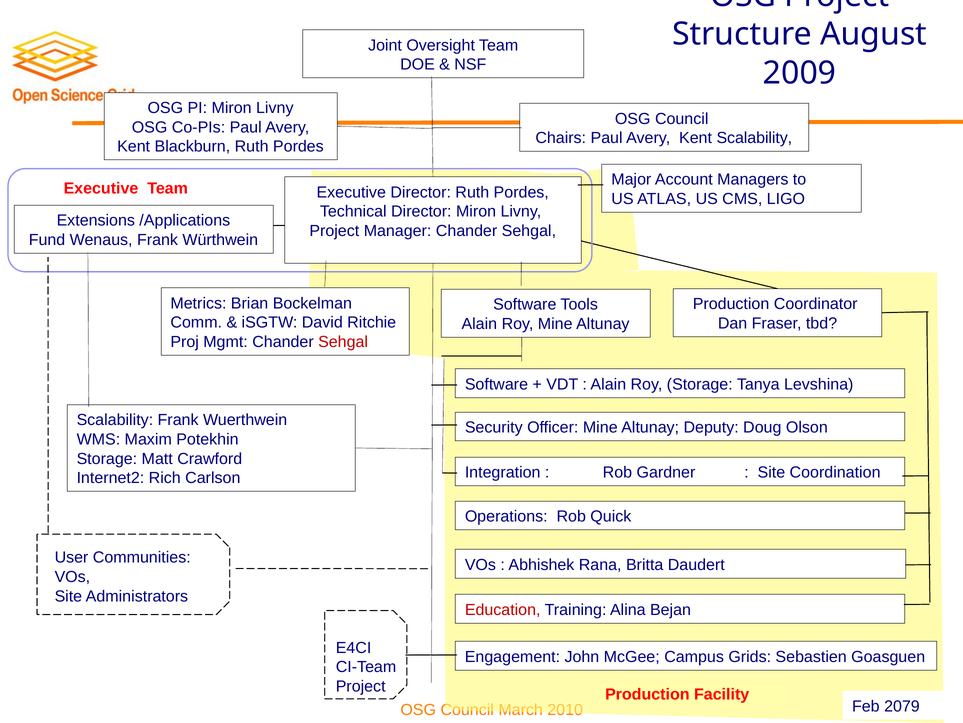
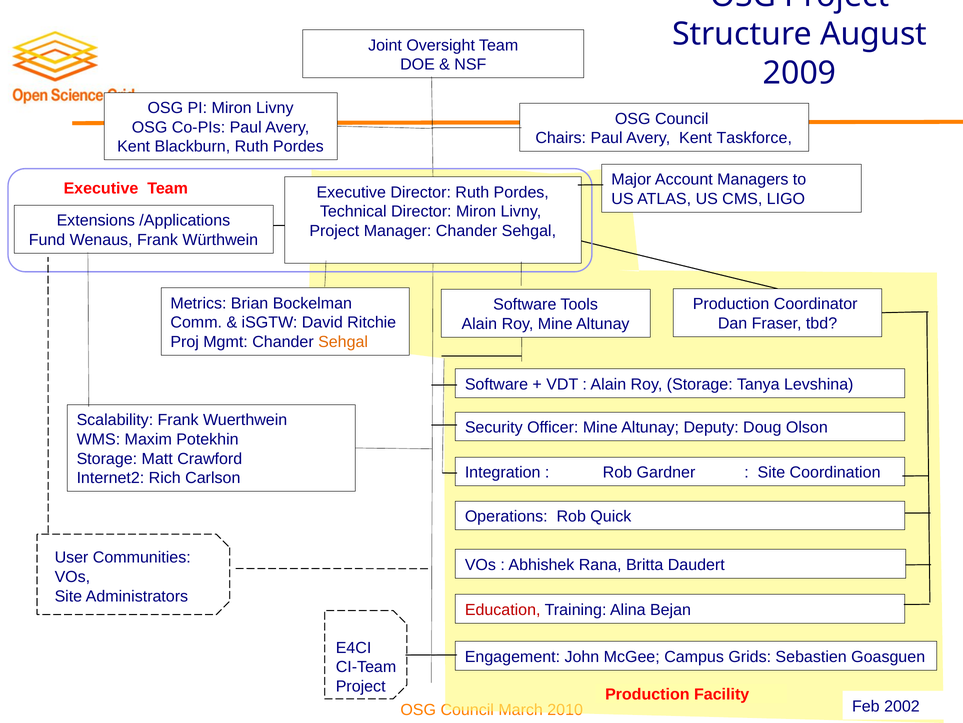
Kent Scalability: Scalability -> Taskforce
Sehgal at (343, 342) colour: red -> orange
2079: 2079 -> 2002
